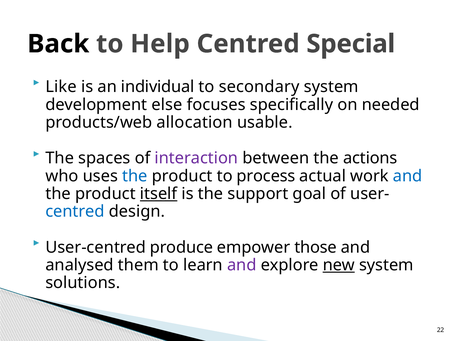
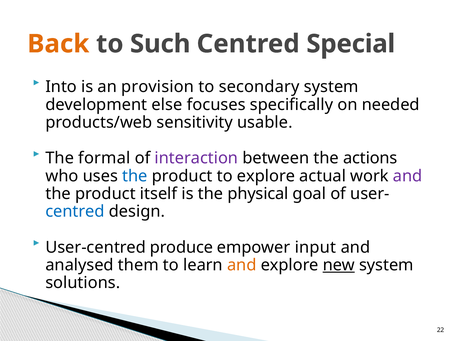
Back colour: black -> orange
Help: Help -> Such
Like: Like -> Into
individual: individual -> provision
allocation: allocation -> sensitivity
spaces: spaces -> formal
to process: process -> explore
and at (408, 176) colour: blue -> purple
itself underline: present -> none
support: support -> physical
those: those -> input
and at (242, 265) colour: purple -> orange
